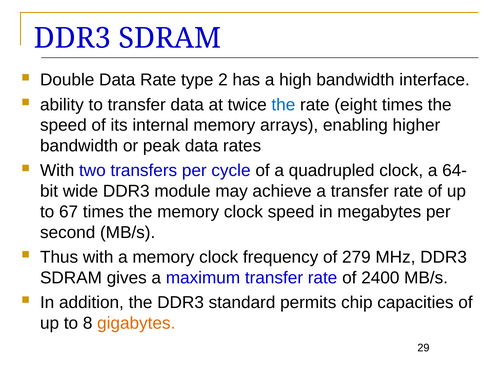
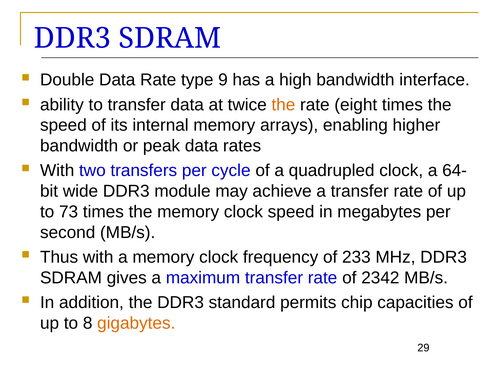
2: 2 -> 9
the at (283, 105) colour: blue -> orange
67: 67 -> 73
279: 279 -> 233
2400: 2400 -> 2342
